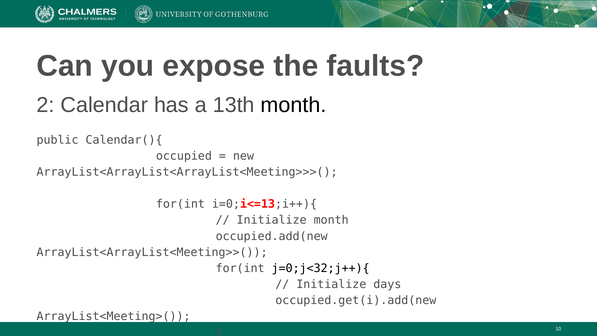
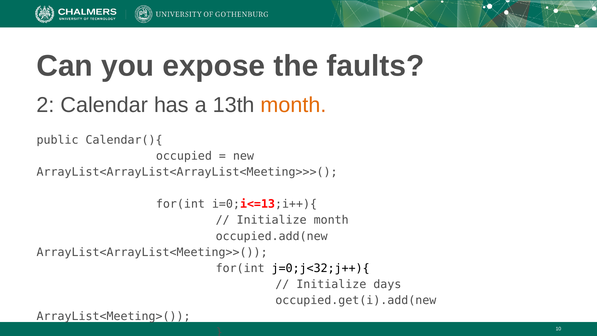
month at (294, 105) colour: black -> orange
